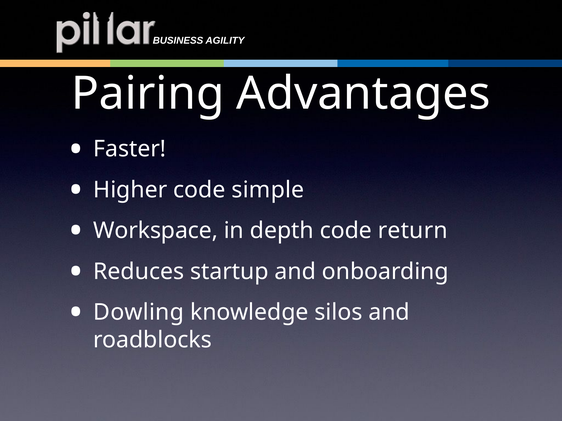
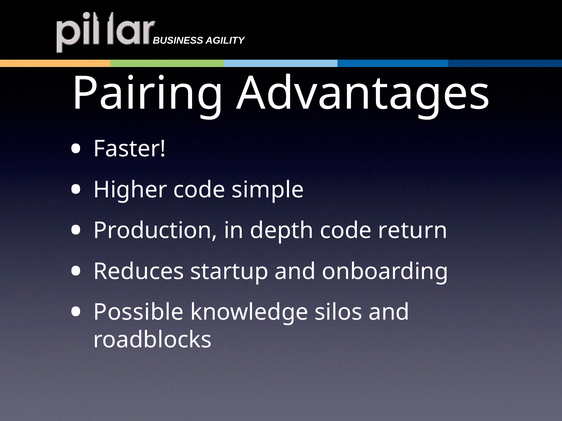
Workspace: Workspace -> Production
Dowling: Dowling -> Possible
